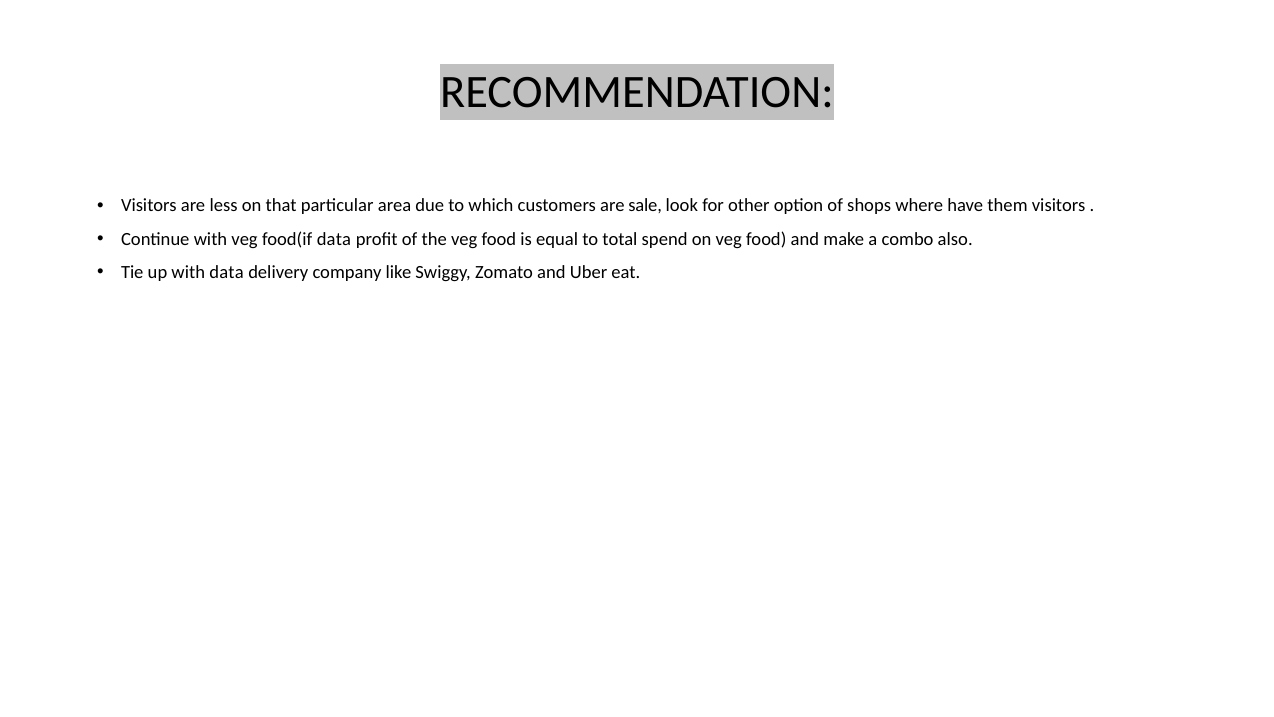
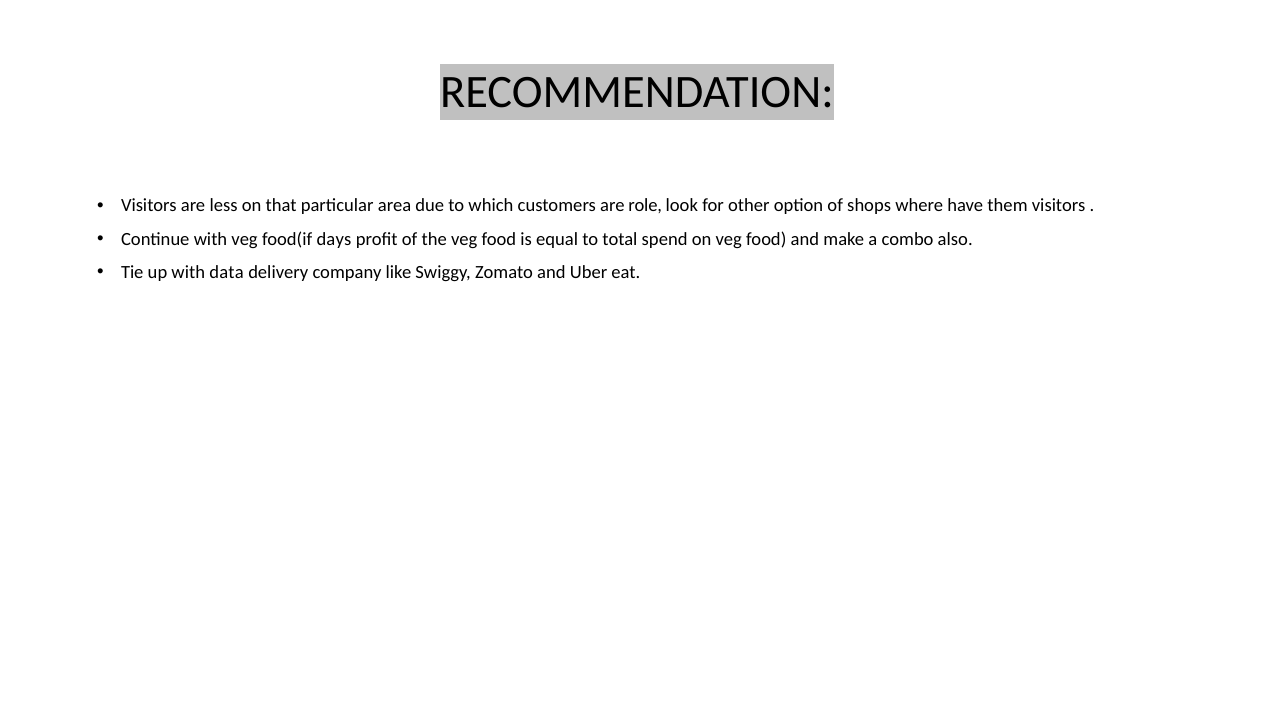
sale: sale -> role
food(if data: data -> days
